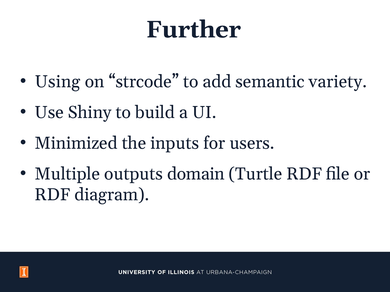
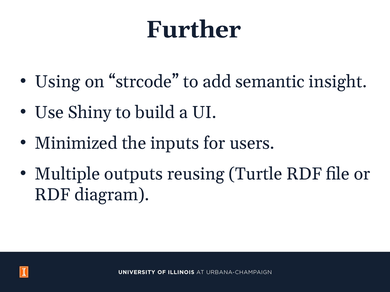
variety: variety -> insight
domain: domain -> reusing
